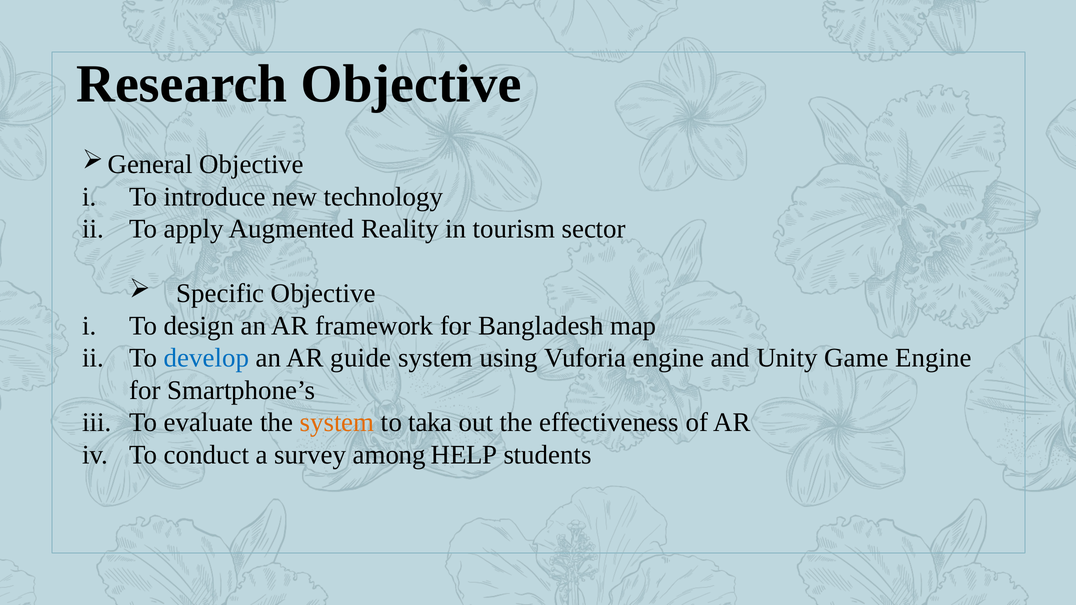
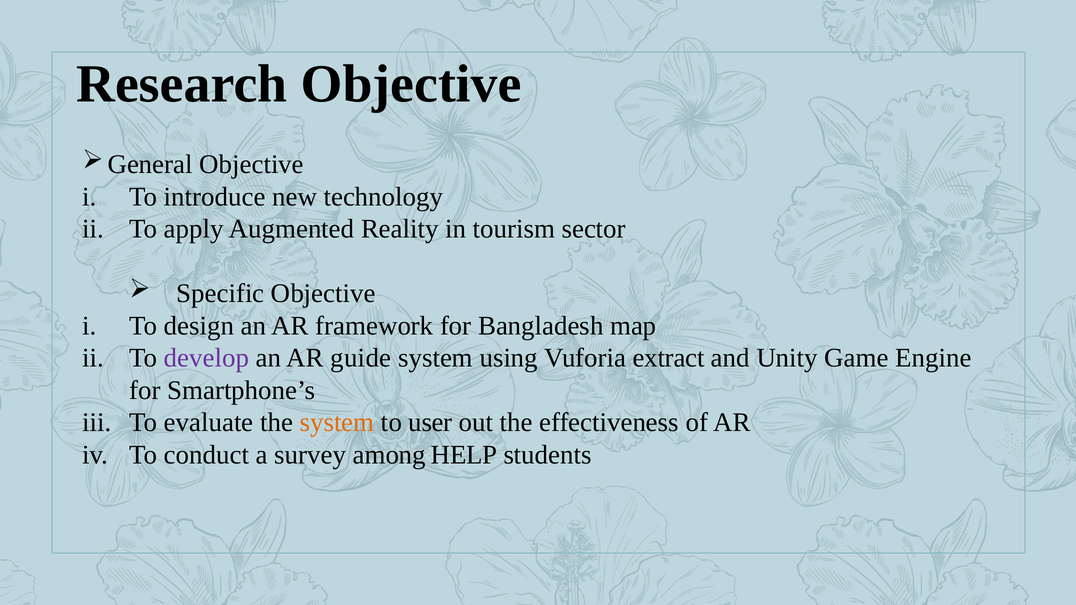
develop colour: blue -> purple
Vuforia engine: engine -> extract
taka: taka -> user
